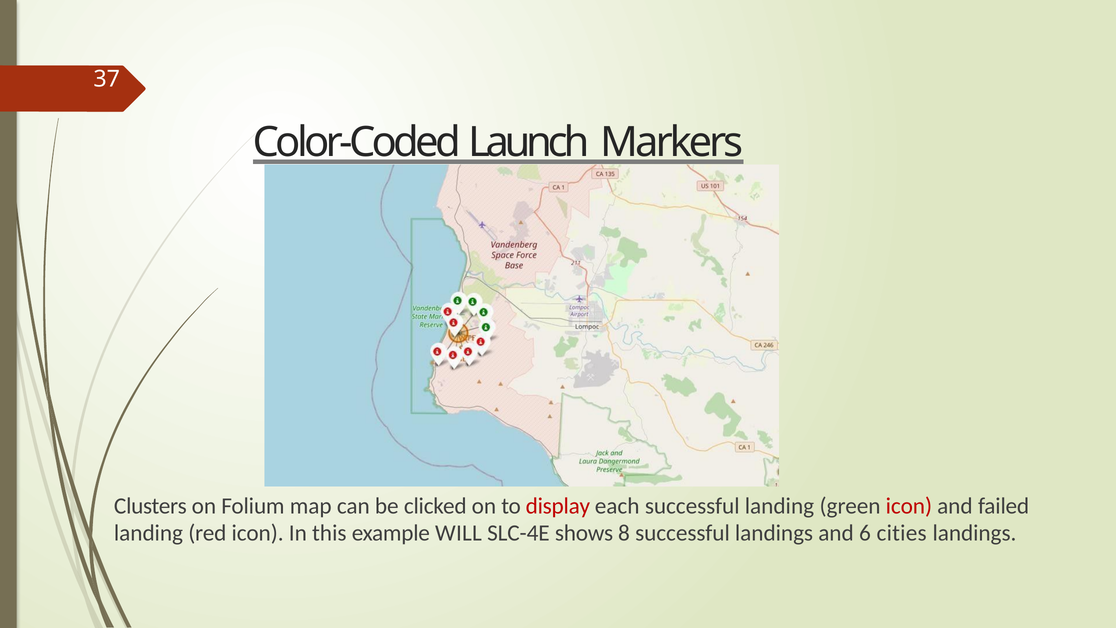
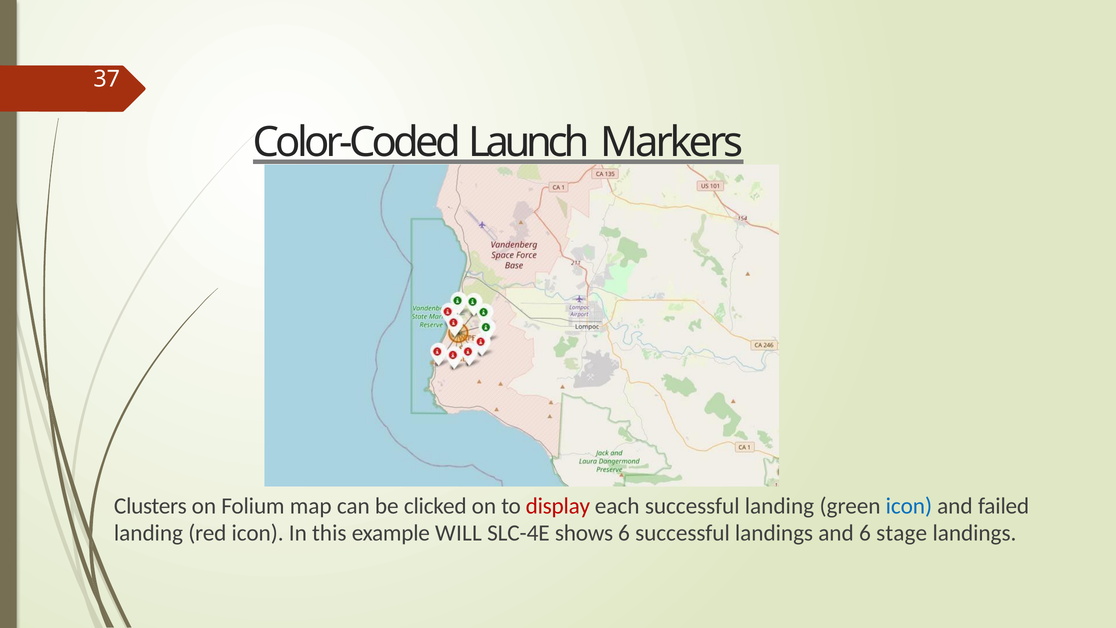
icon at (909, 506) colour: red -> blue
shows 8: 8 -> 6
cities: cities -> stage
